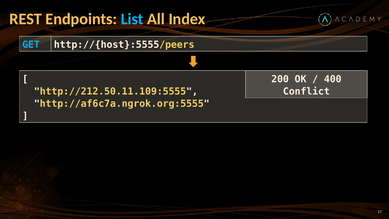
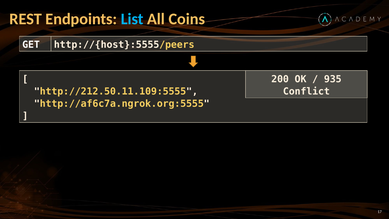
Index: Index -> Coins
GET colour: light blue -> white
400: 400 -> 935
